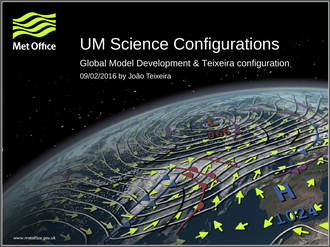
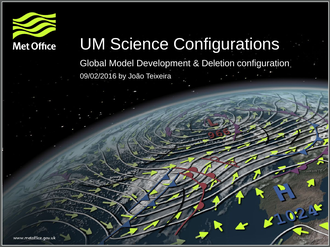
Teixeira at (218, 63): Teixeira -> Deletion
